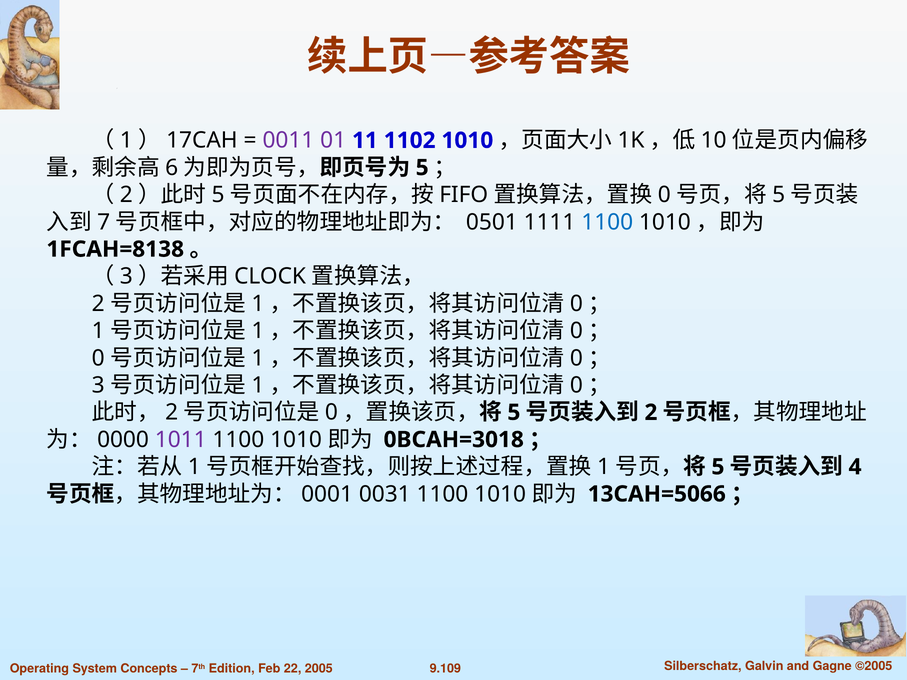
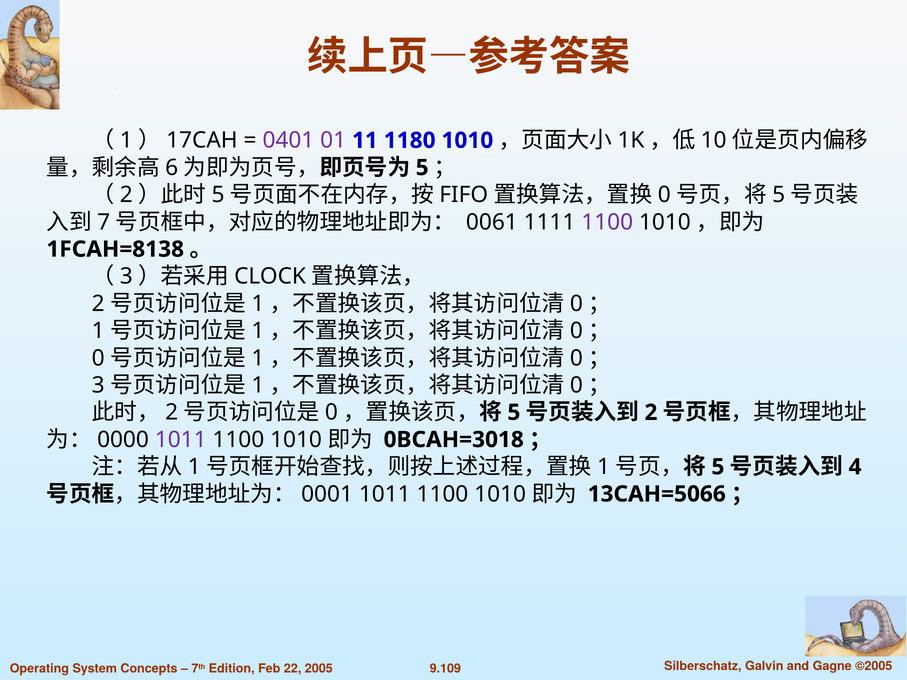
0011: 0011 -> 0401
1102: 1102 -> 1180
0501: 0501 -> 0061
1100 at (607, 222) colour: blue -> purple
0031 at (385, 494): 0031 -> 1011
